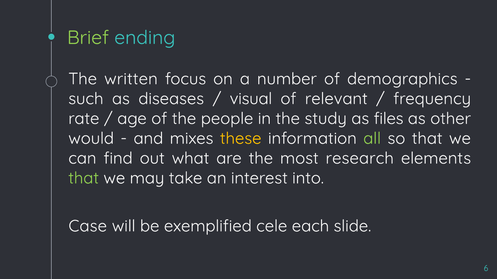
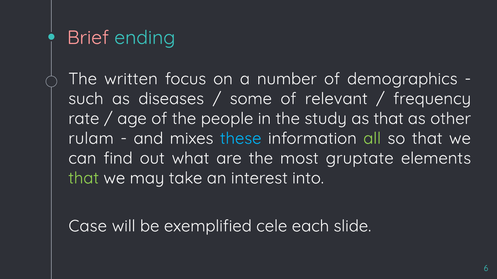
Brief colour: light green -> pink
visual: visual -> some
as files: files -> that
would: would -> rulam
these colour: yellow -> light blue
research: research -> gruptate
